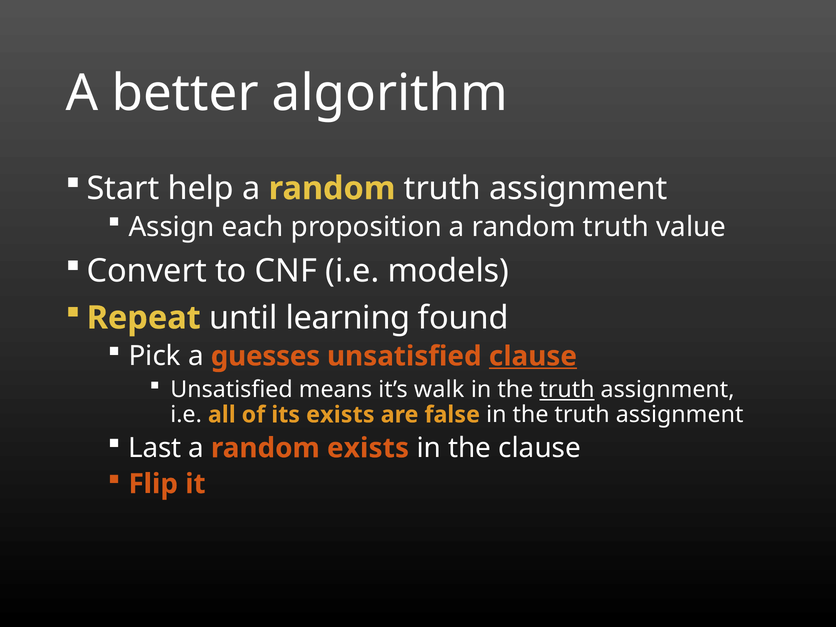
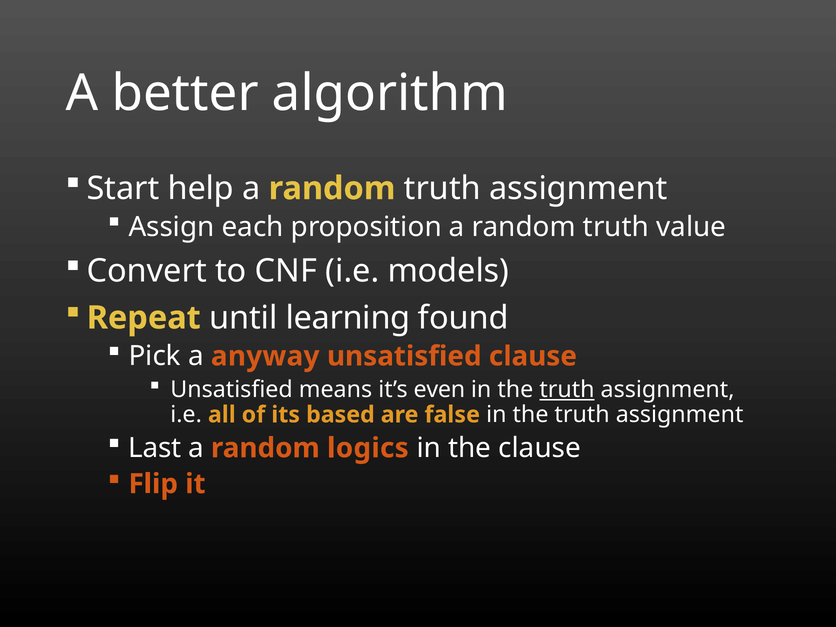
guesses: guesses -> anyway
clause at (533, 356) underline: present -> none
walk: walk -> even
its exists: exists -> based
random exists: exists -> logics
